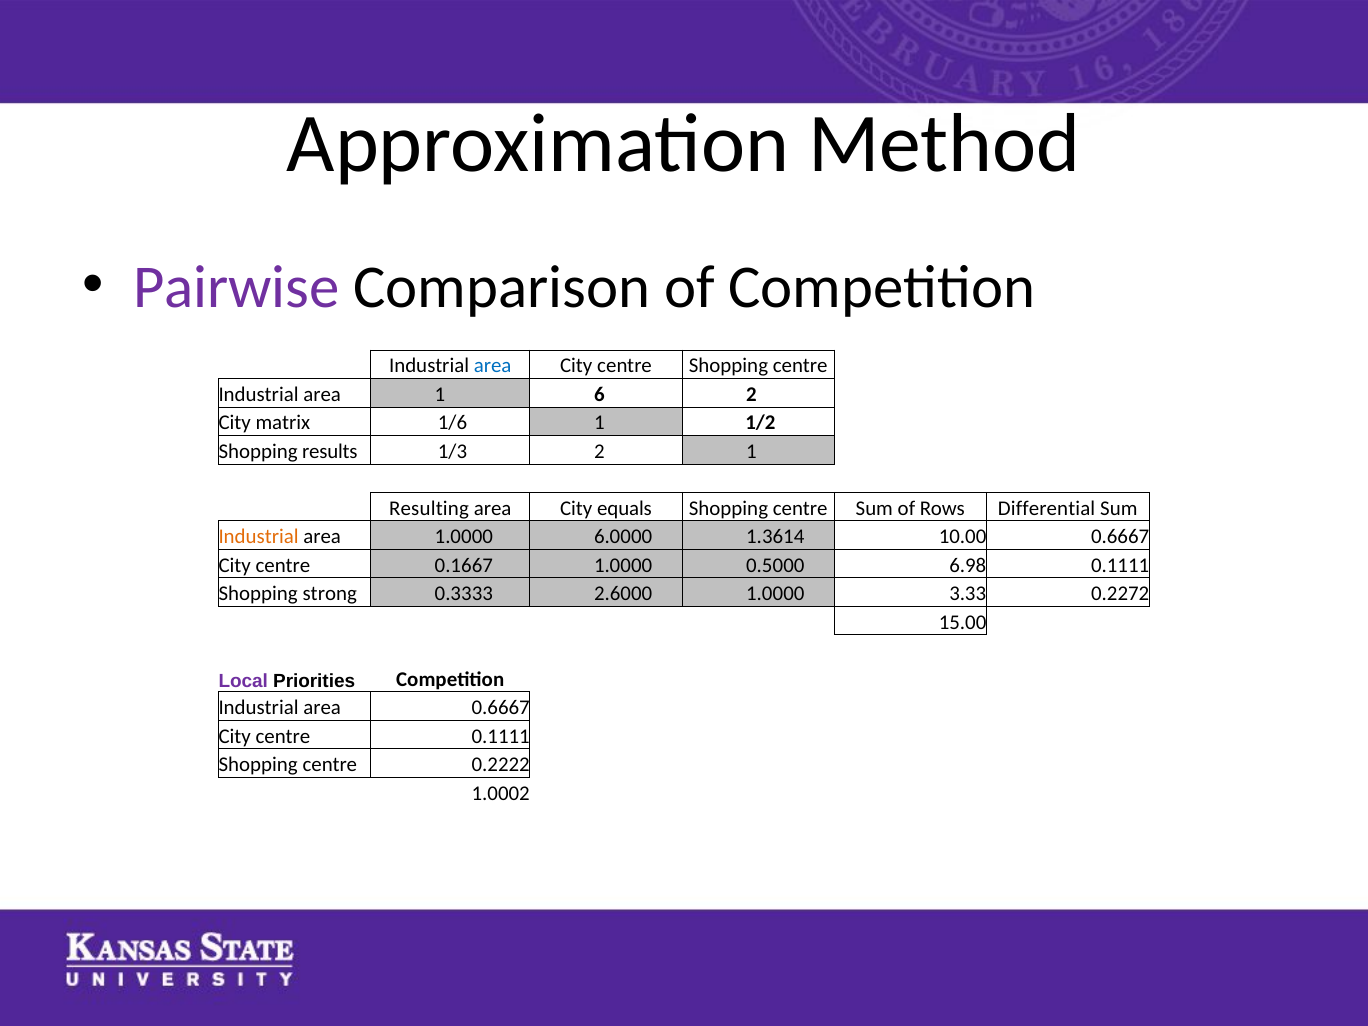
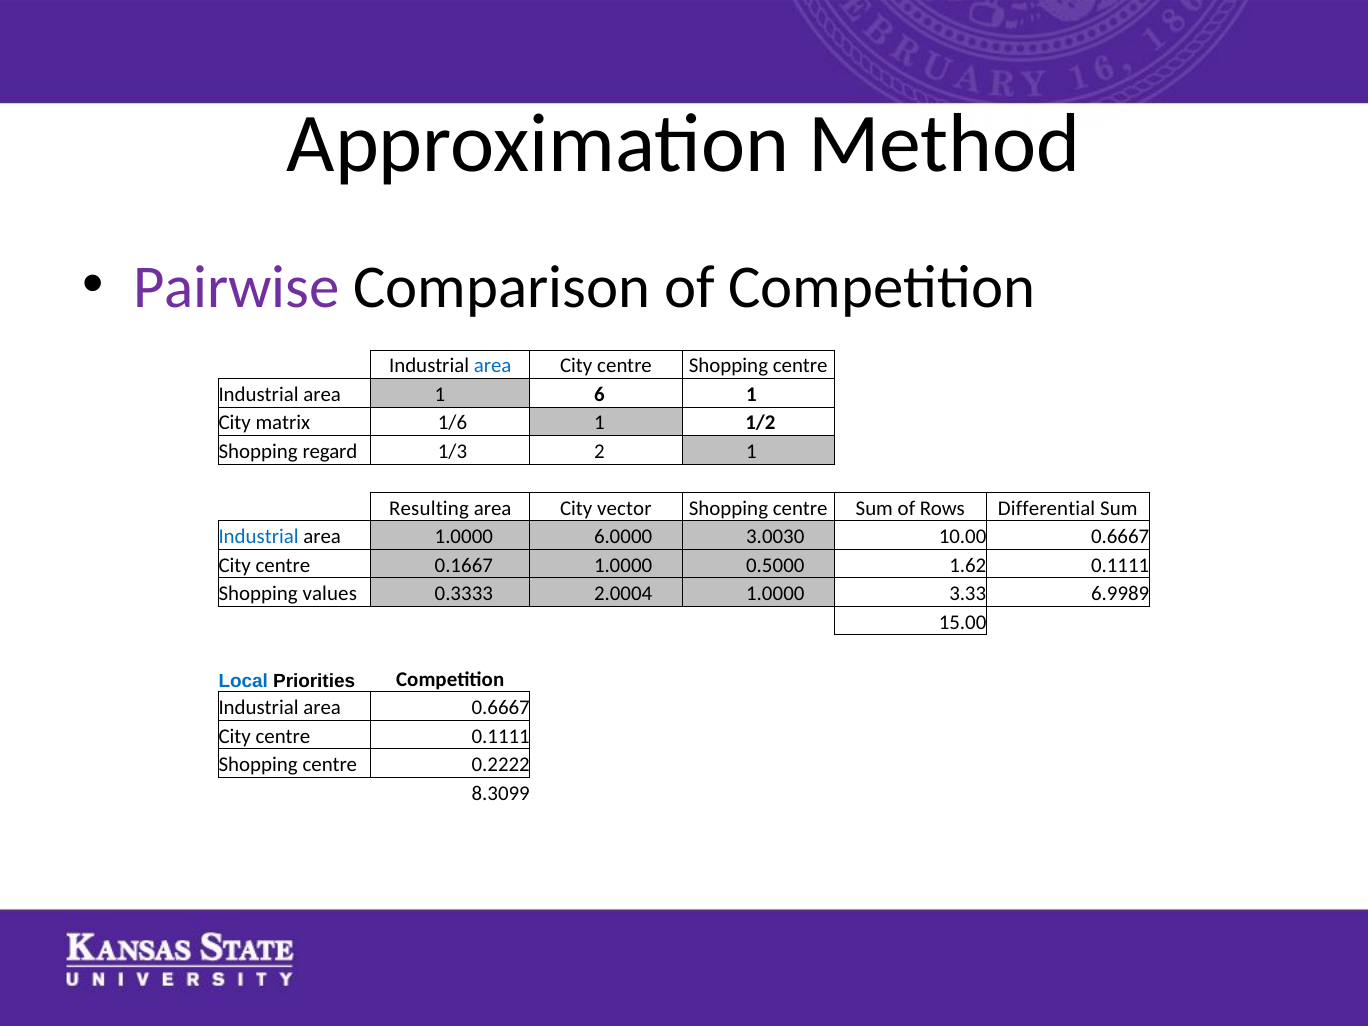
6 2: 2 -> 1
results: results -> regard
equals: equals -> vector
Industrial at (259, 537) colour: orange -> blue
1.3614: 1.3614 -> 3.0030
6.98: 6.98 -> 1.62
strong: strong -> values
2.6000: 2.6000 -> 2.0004
0.2272: 0.2272 -> 6.9989
Local colour: purple -> blue
1.0002: 1.0002 -> 8.3099
